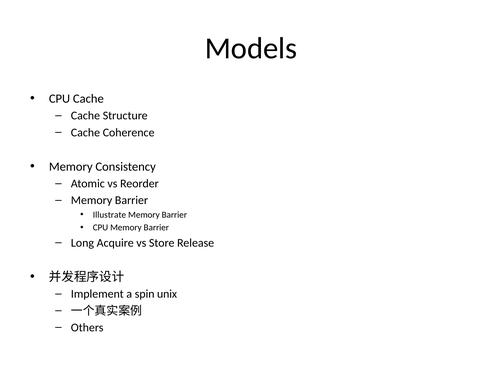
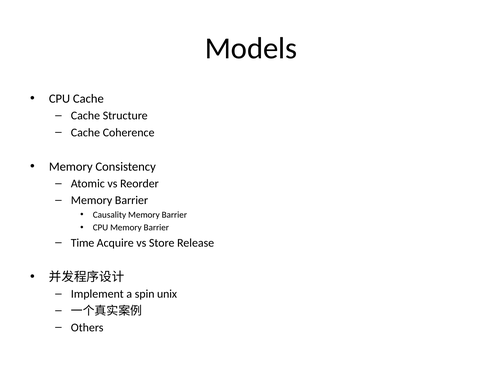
Illustrate: Illustrate -> Causality
Long: Long -> Time
